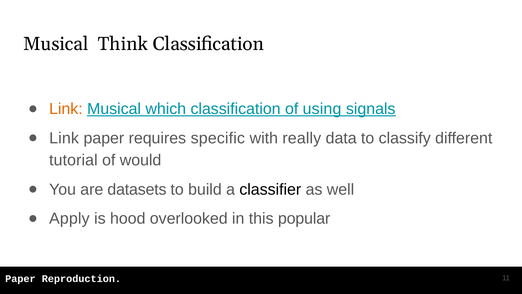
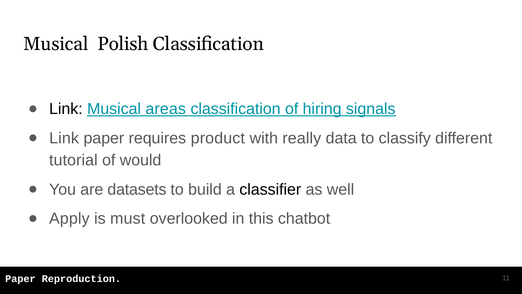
Think: Think -> Polish
Link at (66, 109) colour: orange -> black
which: which -> areas
using: using -> hiring
specific: specific -> product
hood: hood -> must
popular: popular -> chatbot
